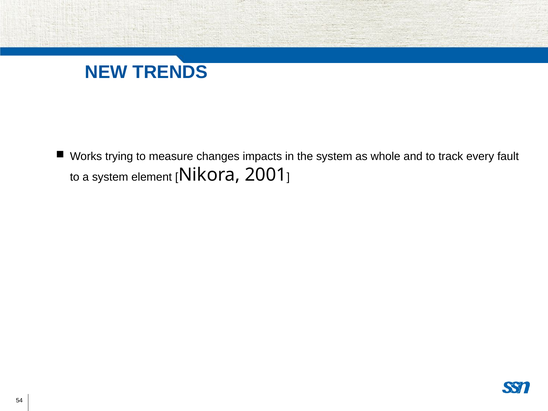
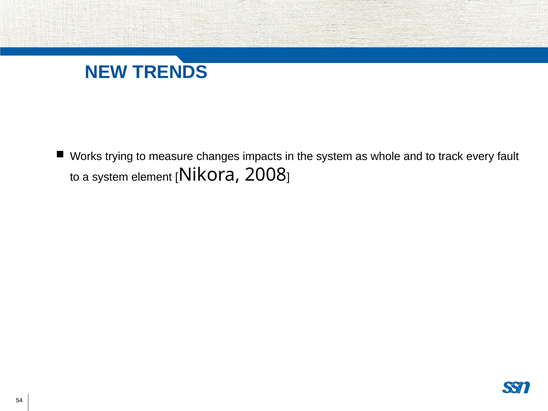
2001: 2001 -> 2008
